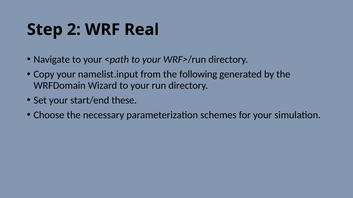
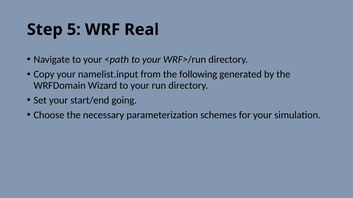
2: 2 -> 5
these: these -> going
